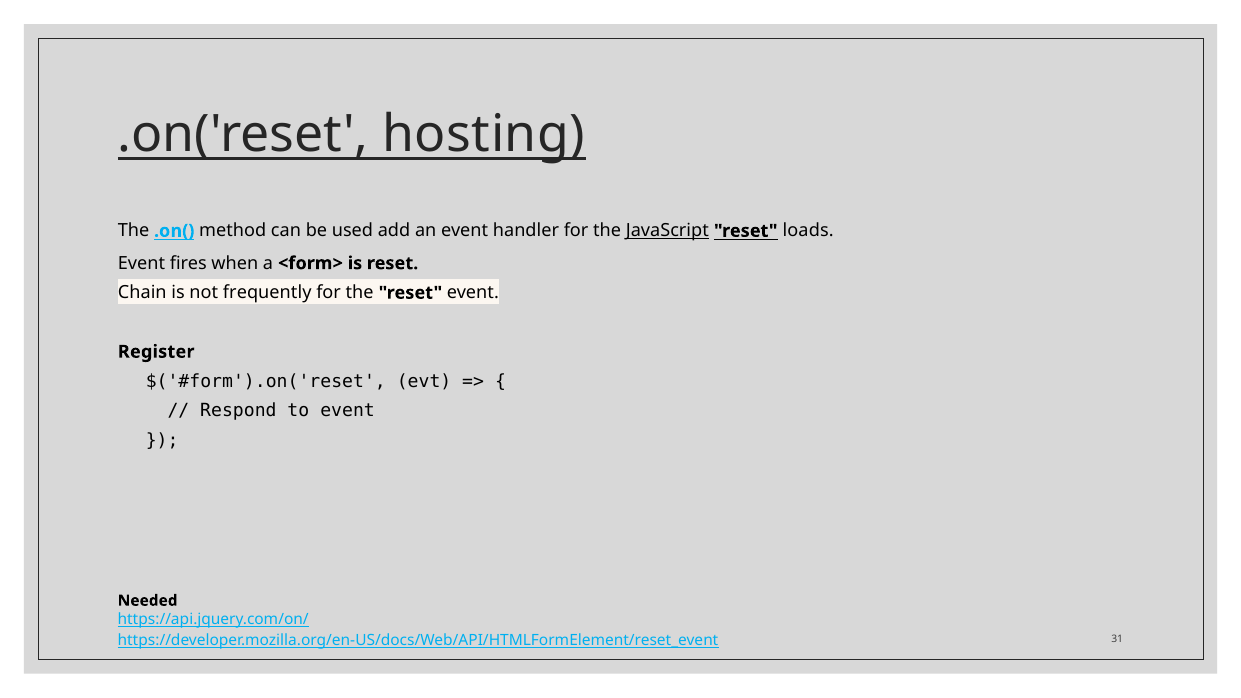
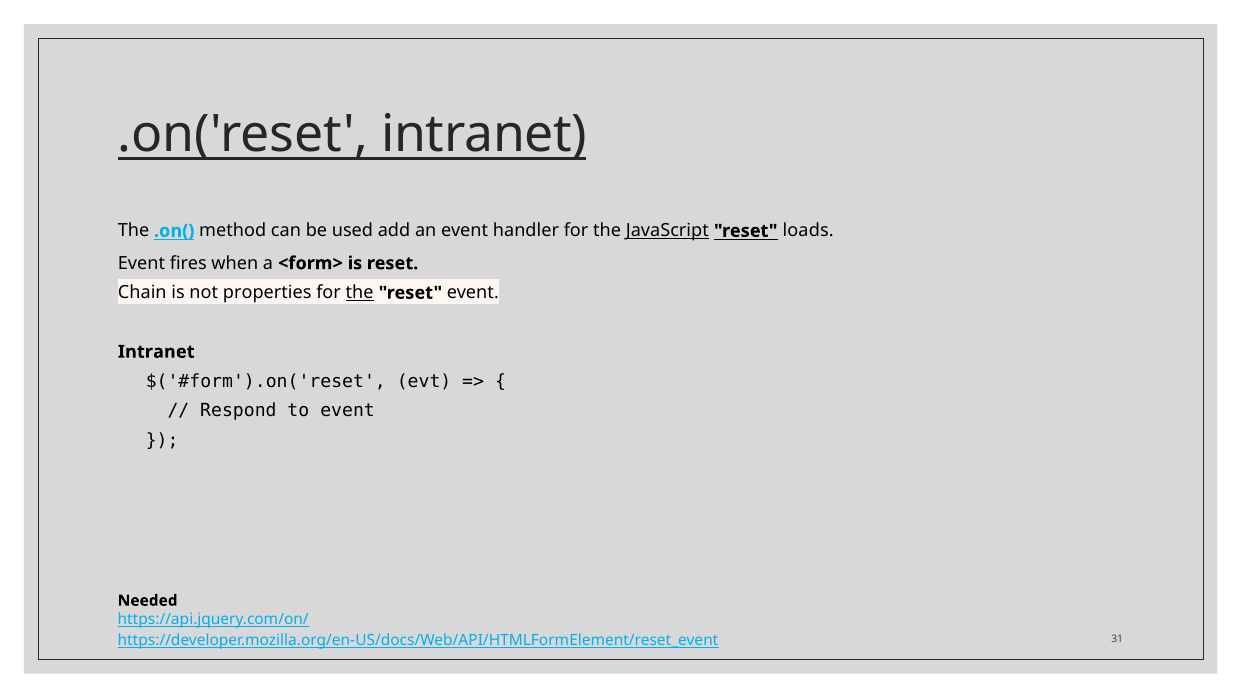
.on('reset hosting: hosting -> intranet
frequently: frequently -> properties
the at (360, 293) underline: none -> present
Register at (156, 352): Register -> Intranet
